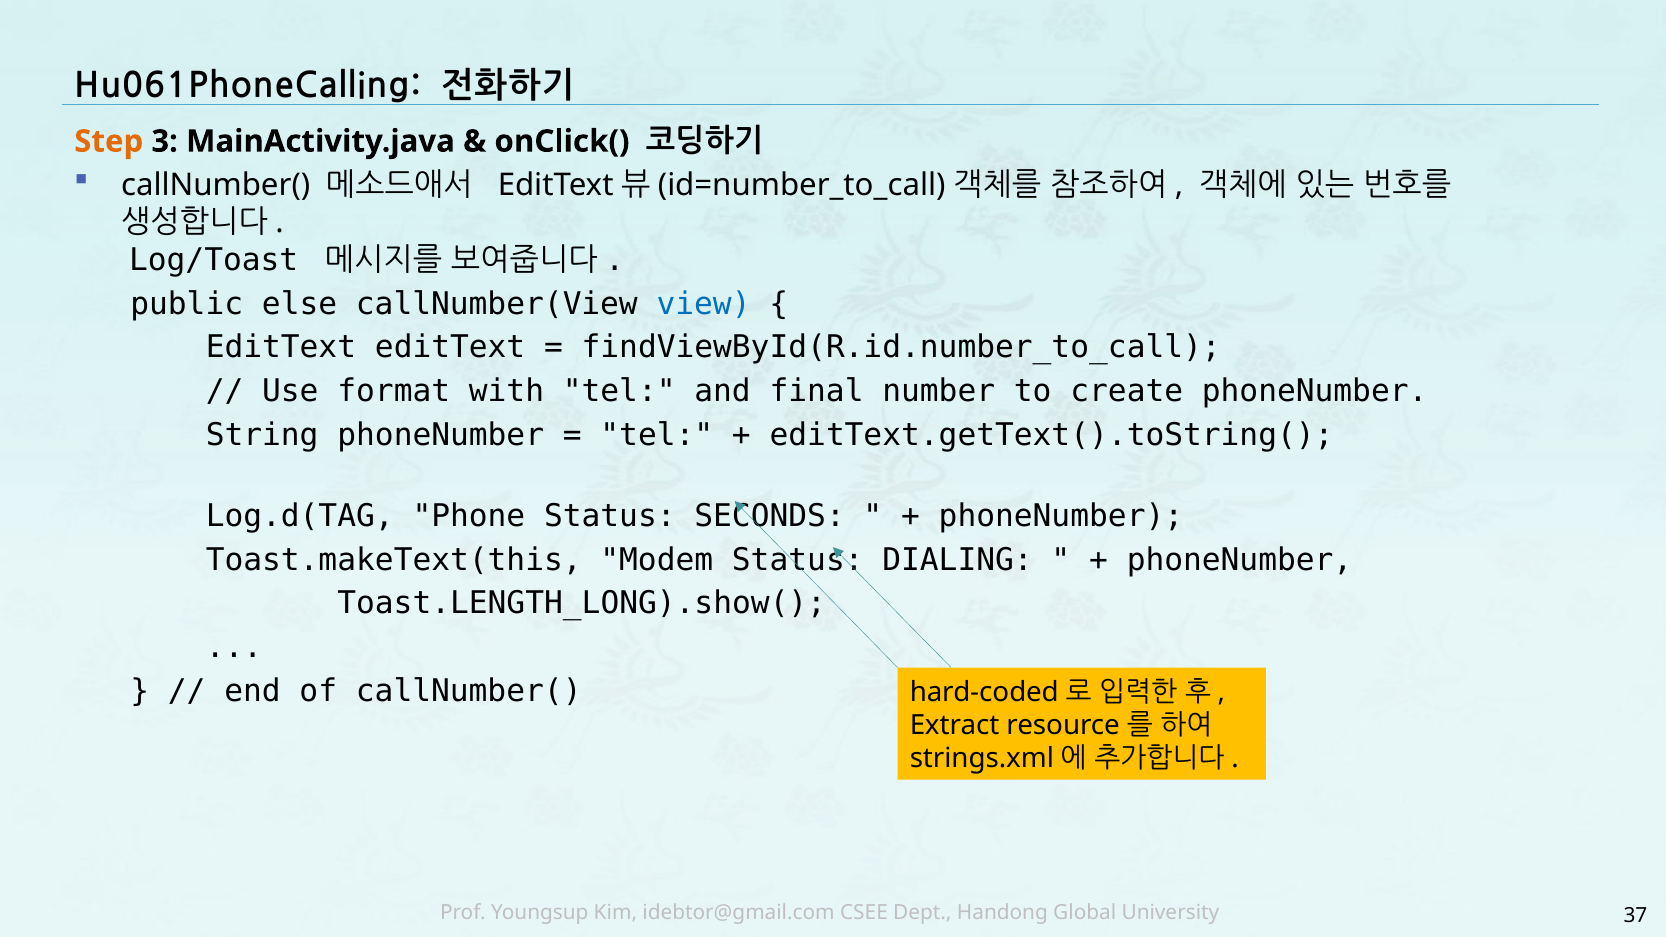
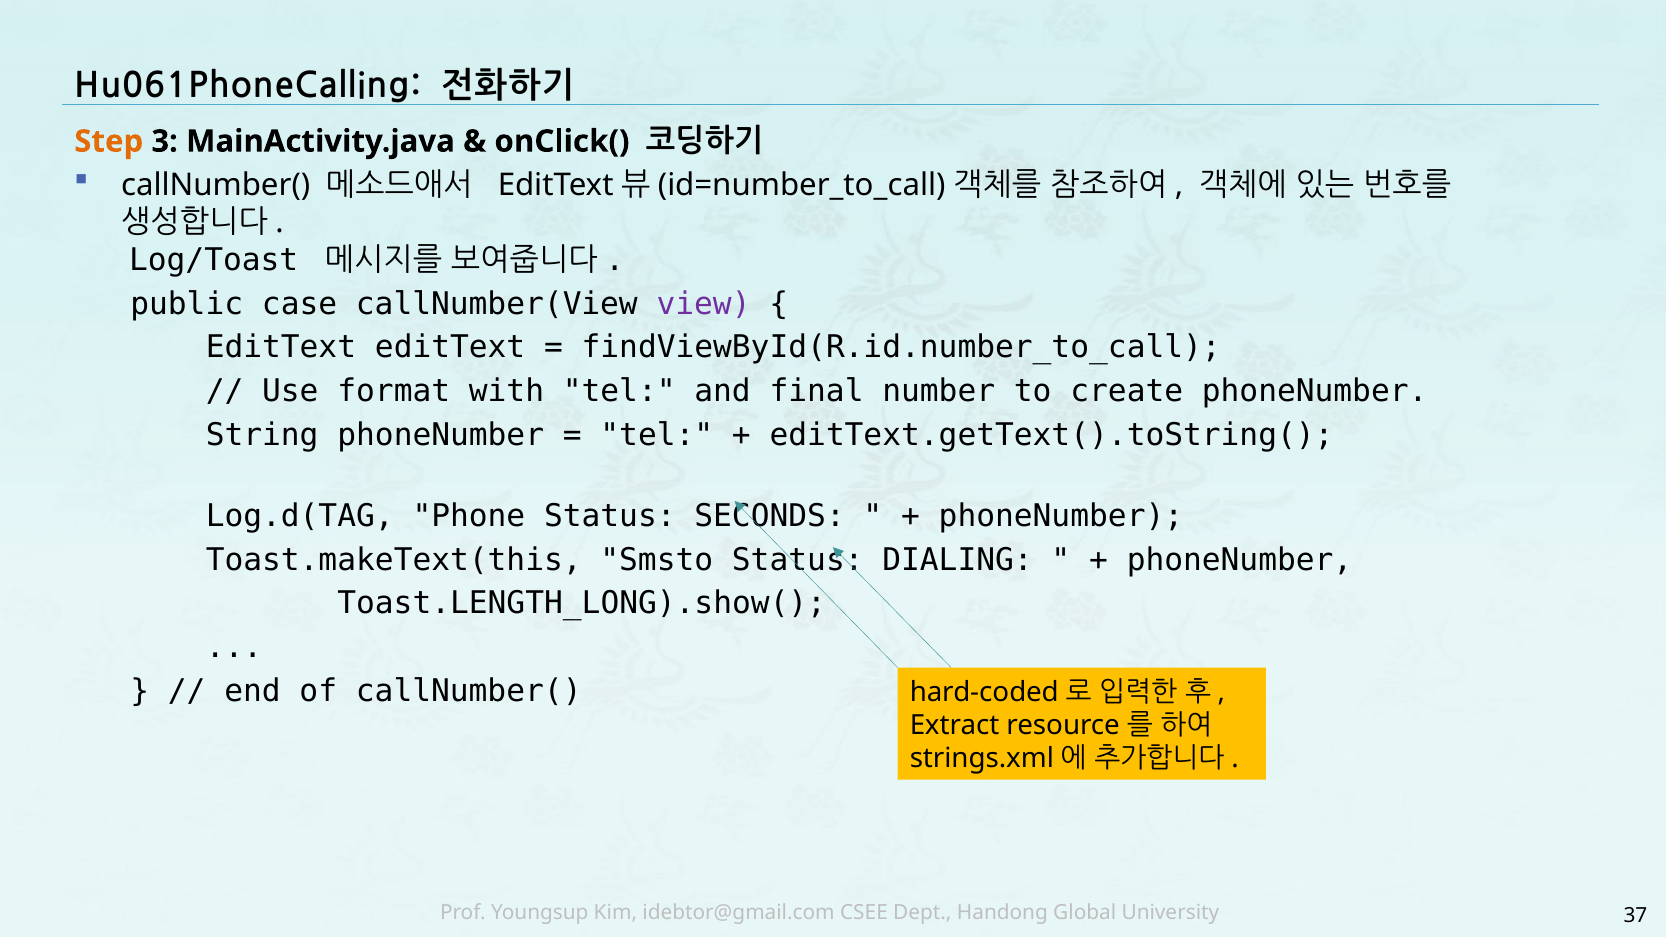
else: else -> case
view colour: blue -> purple
Modem: Modem -> Smsto
